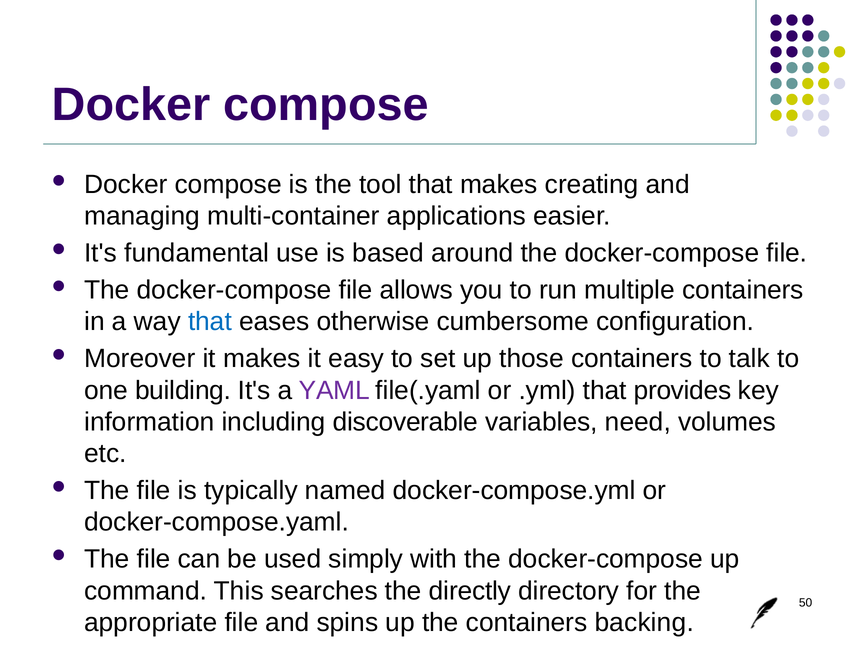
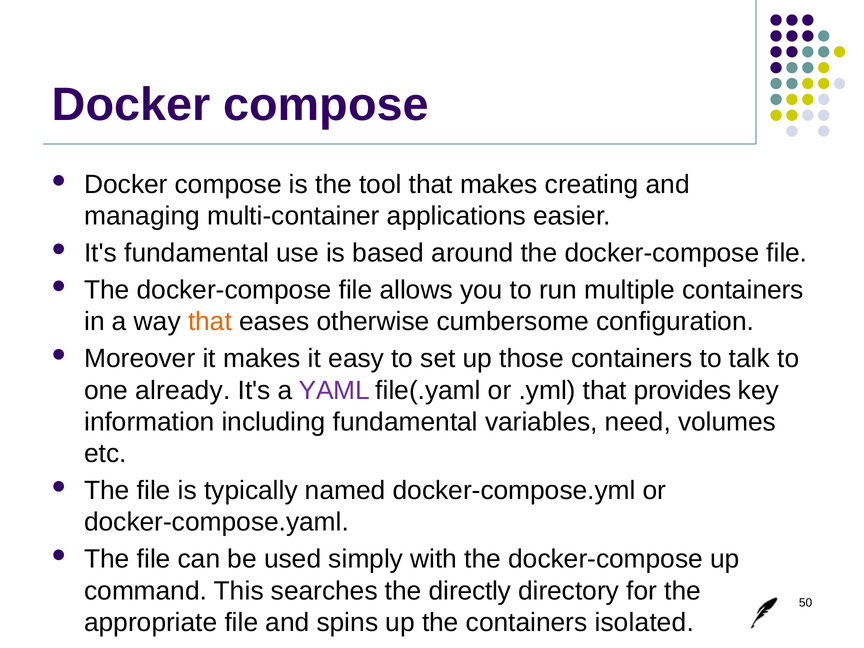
that at (210, 322) colour: blue -> orange
building: building -> already
including discoverable: discoverable -> fundamental
backing: backing -> isolated
